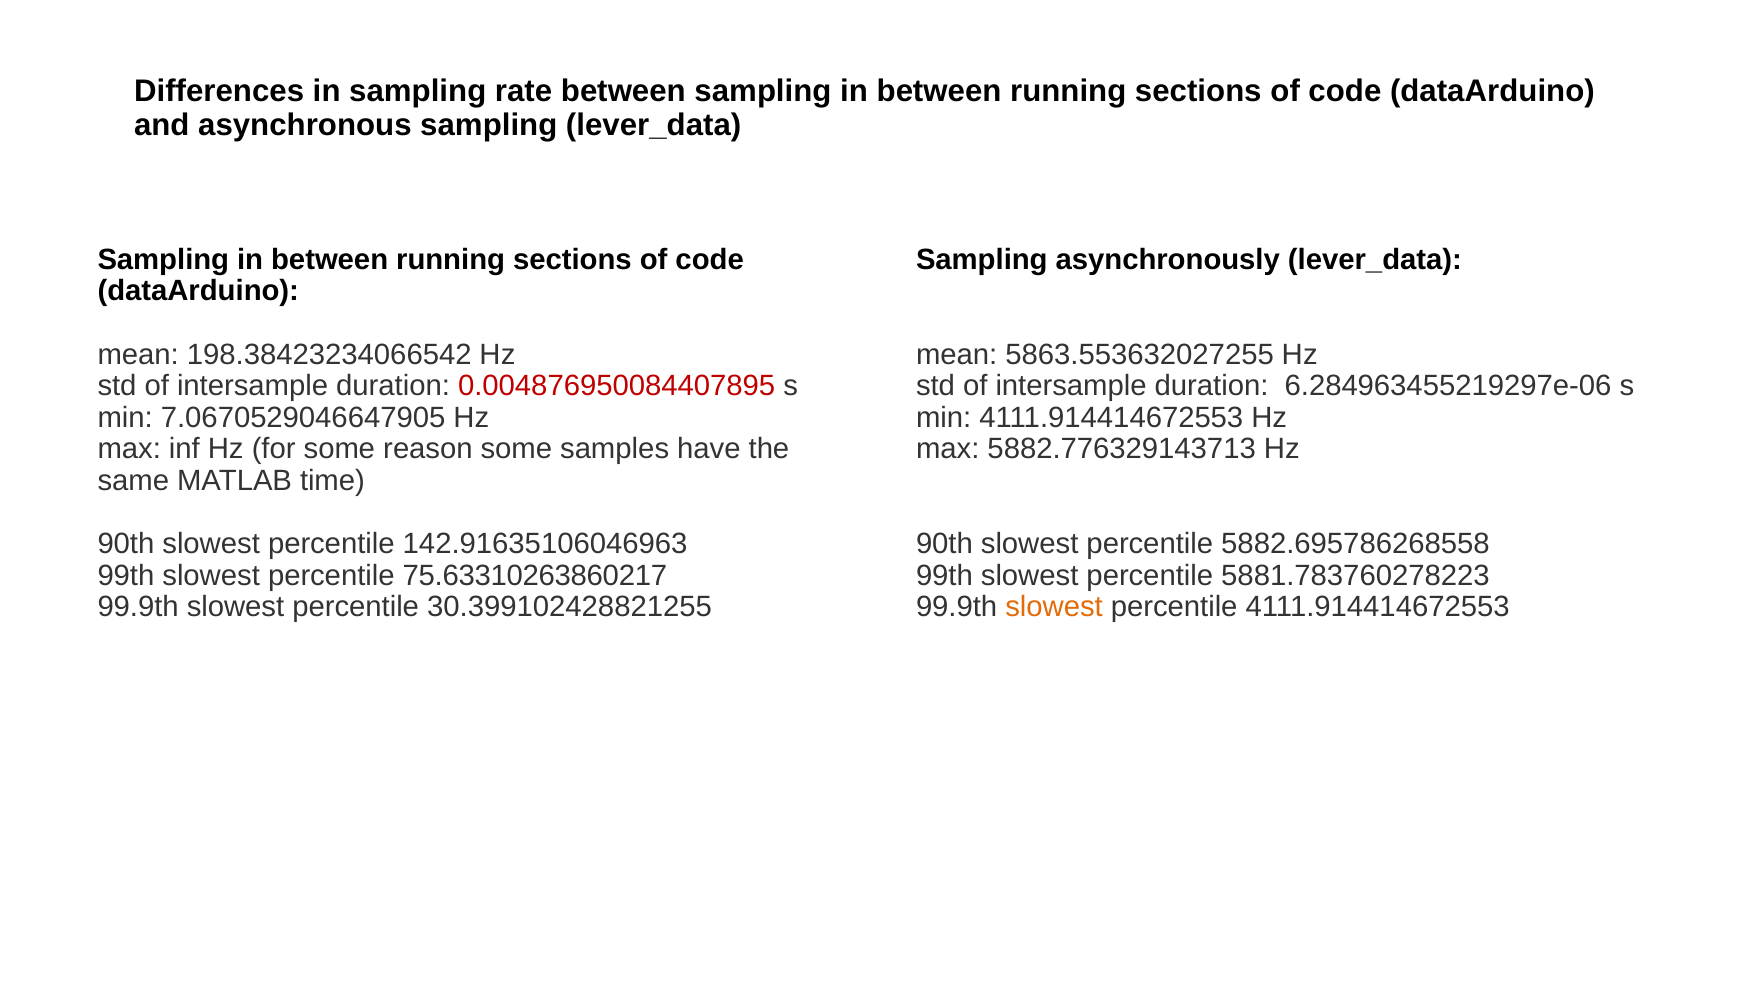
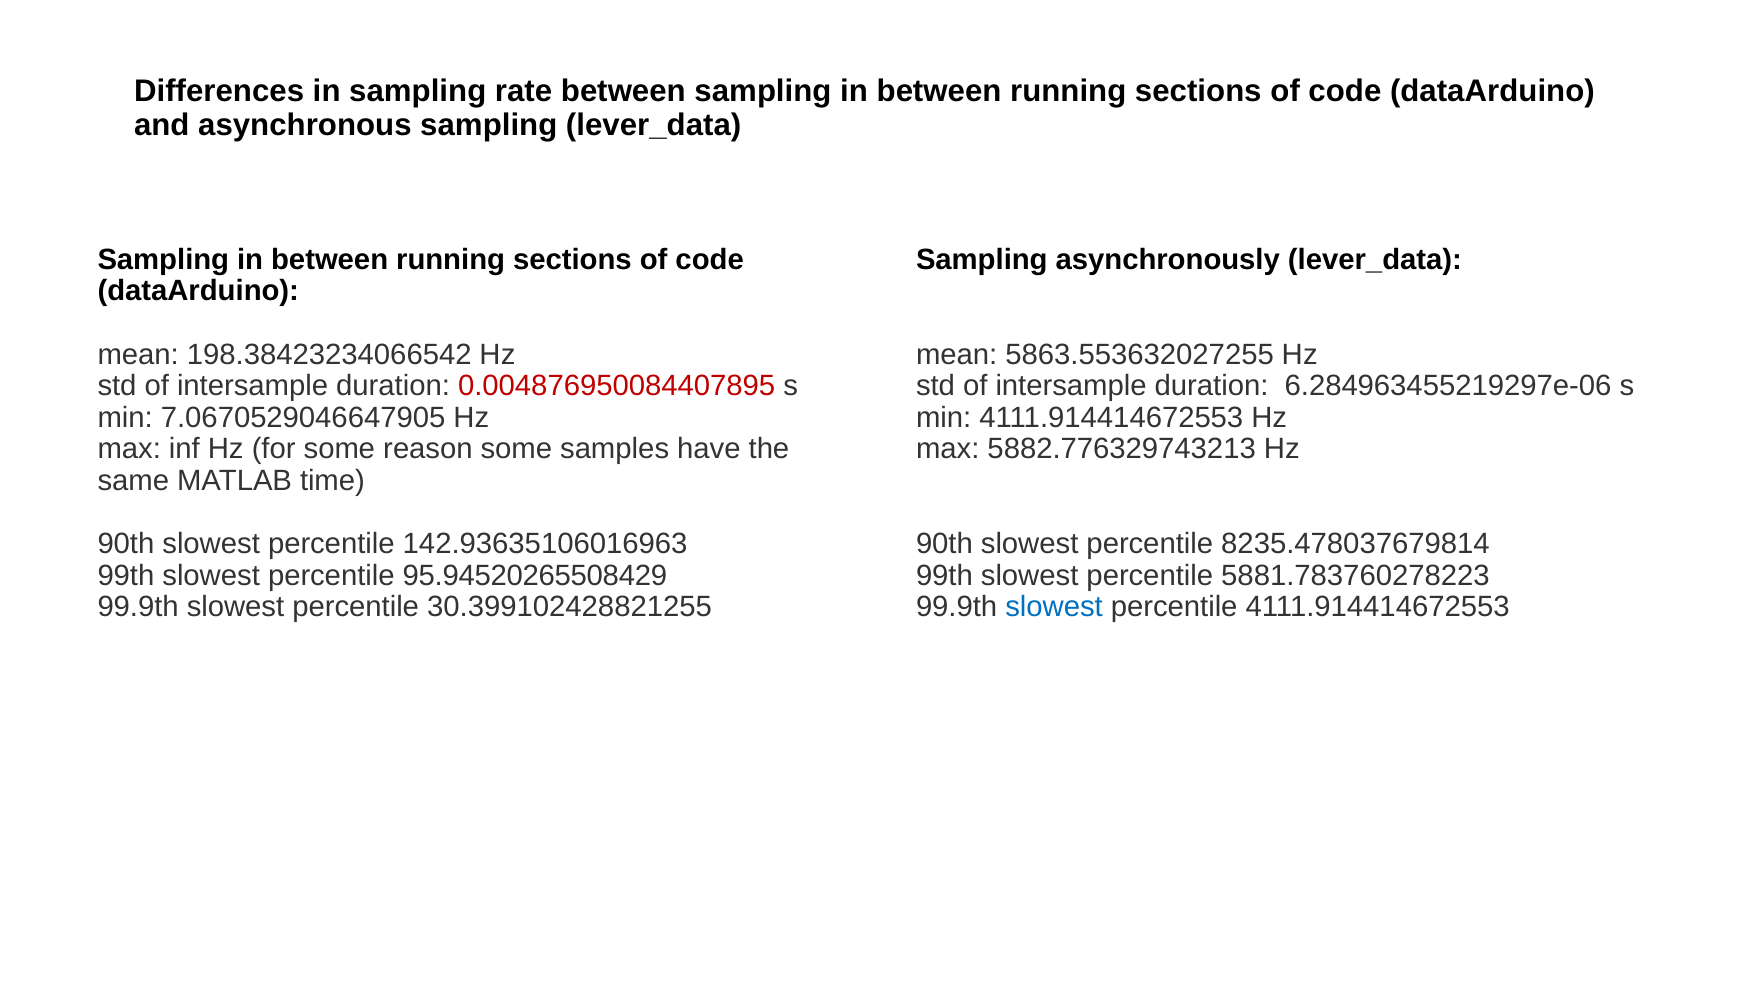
5882.776329143713: 5882.776329143713 -> 5882.776329743213
142.91635106046963: 142.91635106046963 -> 142.93635106016963
5882.695786268558: 5882.695786268558 -> 8235.478037679814
75.63310263860217: 75.63310263860217 -> 95.94520265508429
slowest at (1054, 607) colour: orange -> blue
